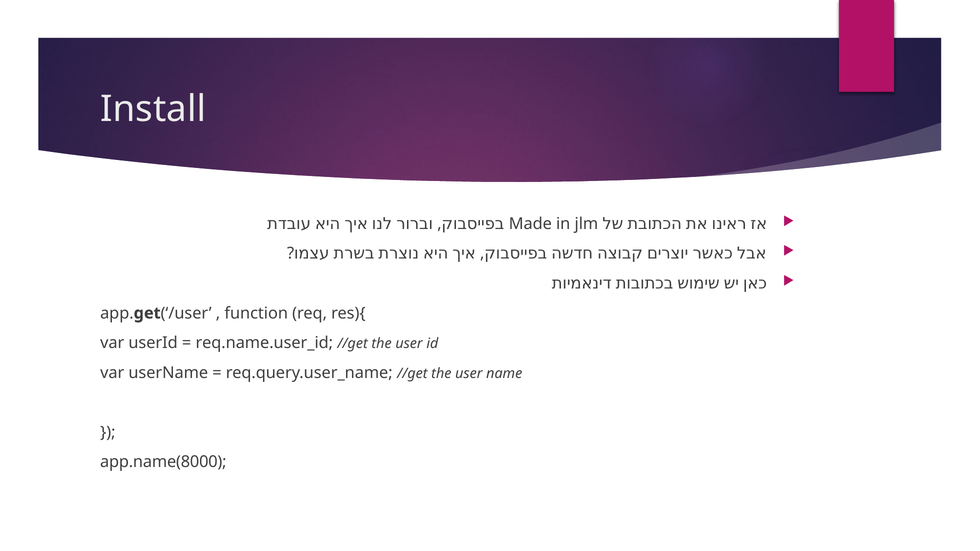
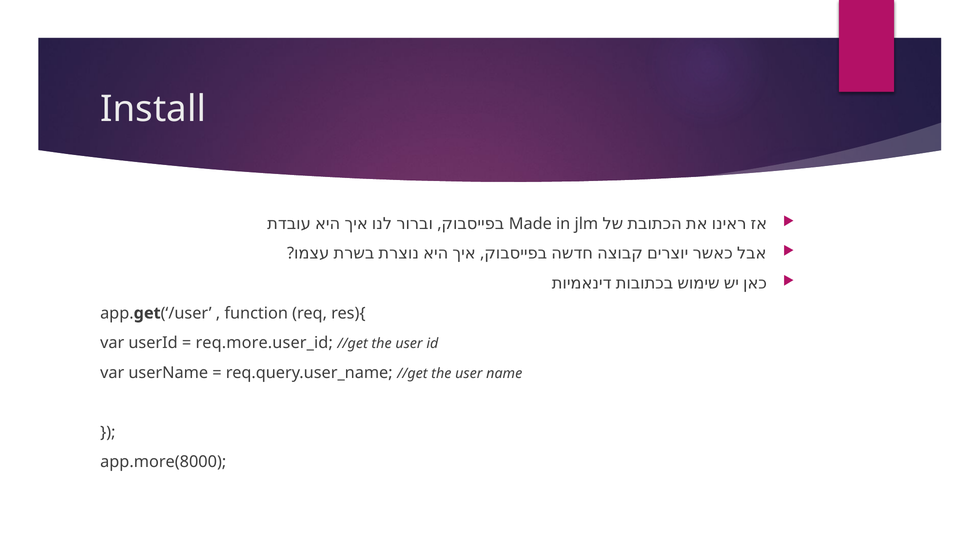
req.name.user_id: req.name.user_id -> req.more.user_id
app.name(8000: app.name(8000 -> app.more(8000
